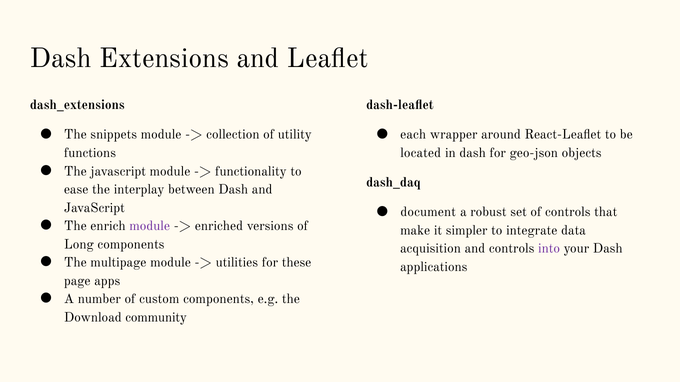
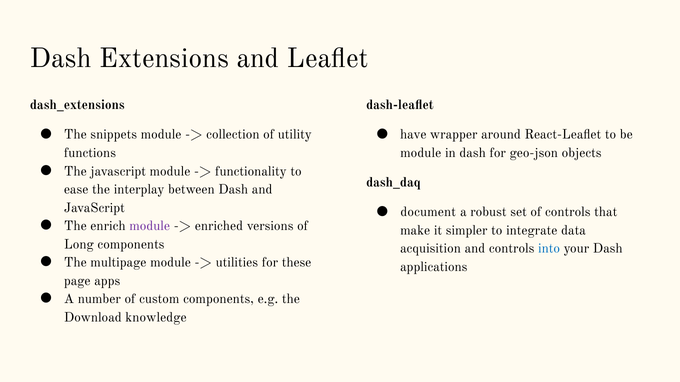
each: each -> have
located at (421, 153): located -> module
into colour: purple -> blue
community: community -> knowledge
